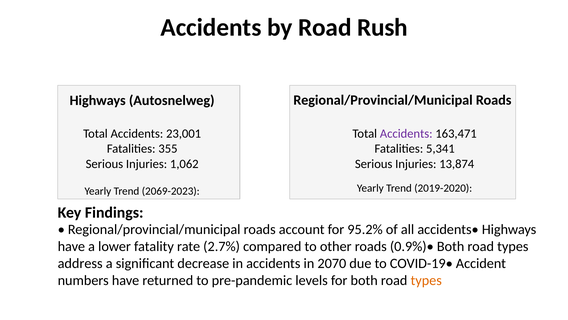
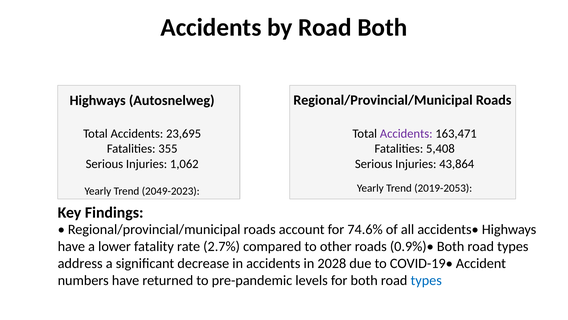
Road Rush: Rush -> Both
23,001: 23,001 -> 23,695
5,341: 5,341 -> 5,408
13,874: 13,874 -> 43,864
2019-2020: 2019-2020 -> 2019-2053
2069-2023: 2069-2023 -> 2049-2023
95.2%: 95.2% -> 74.6%
2070: 2070 -> 2028
types at (426, 280) colour: orange -> blue
